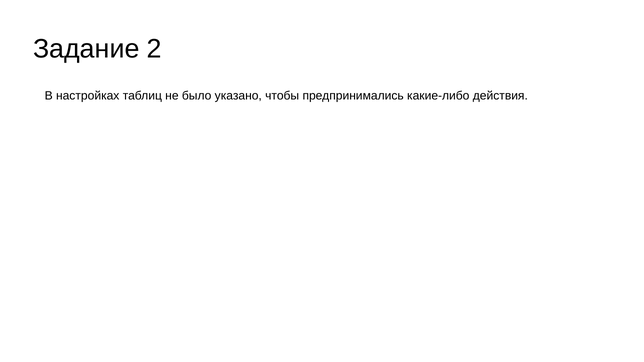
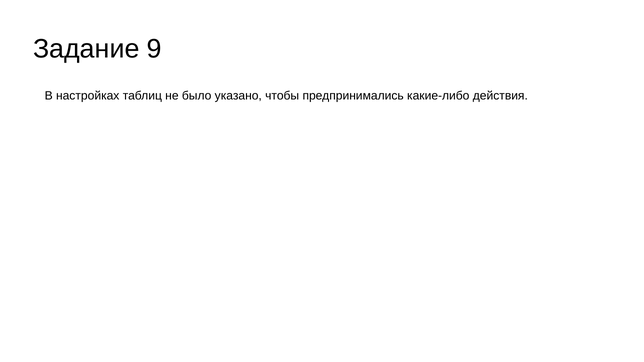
2: 2 -> 9
